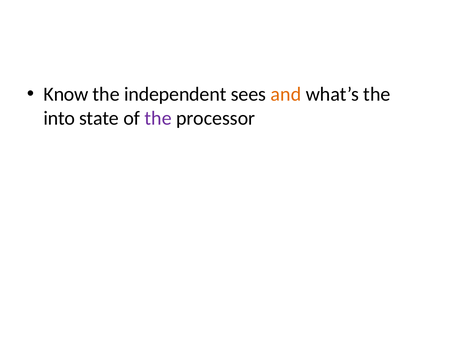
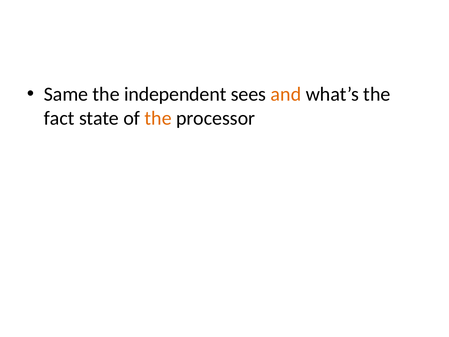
Know: Know -> Same
into: into -> fact
the at (158, 118) colour: purple -> orange
